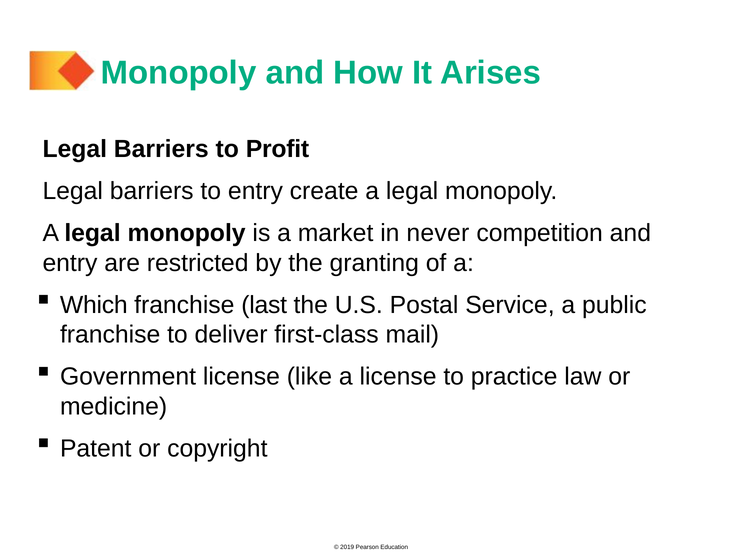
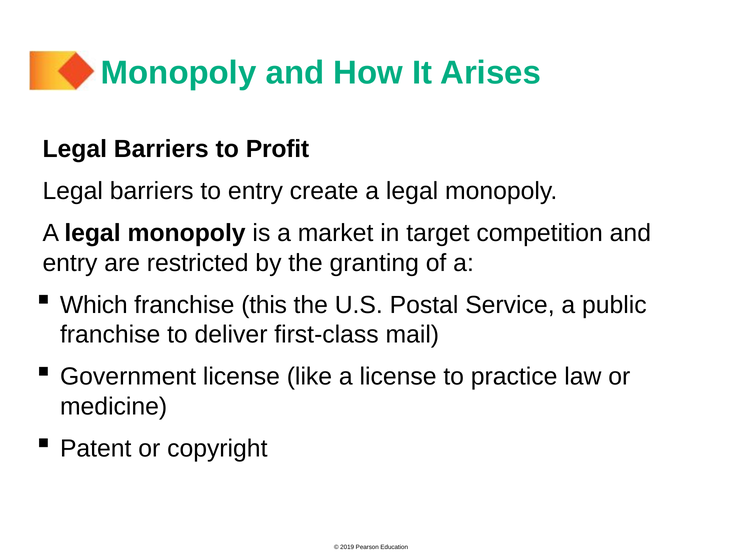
never: never -> target
last: last -> this
